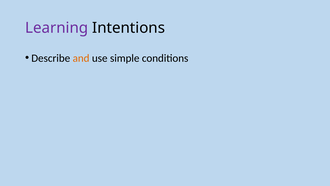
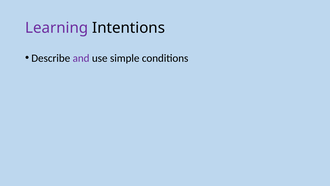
and colour: orange -> purple
